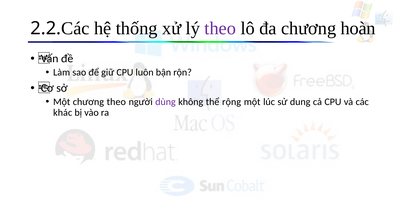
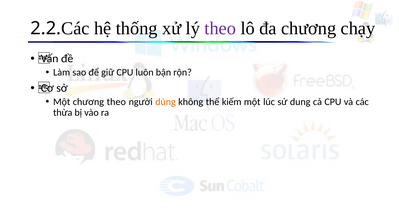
hoàn: hoàn -> chạy
dùng colour: purple -> orange
rộng: rộng -> kiếm
khác: khác -> thừa
